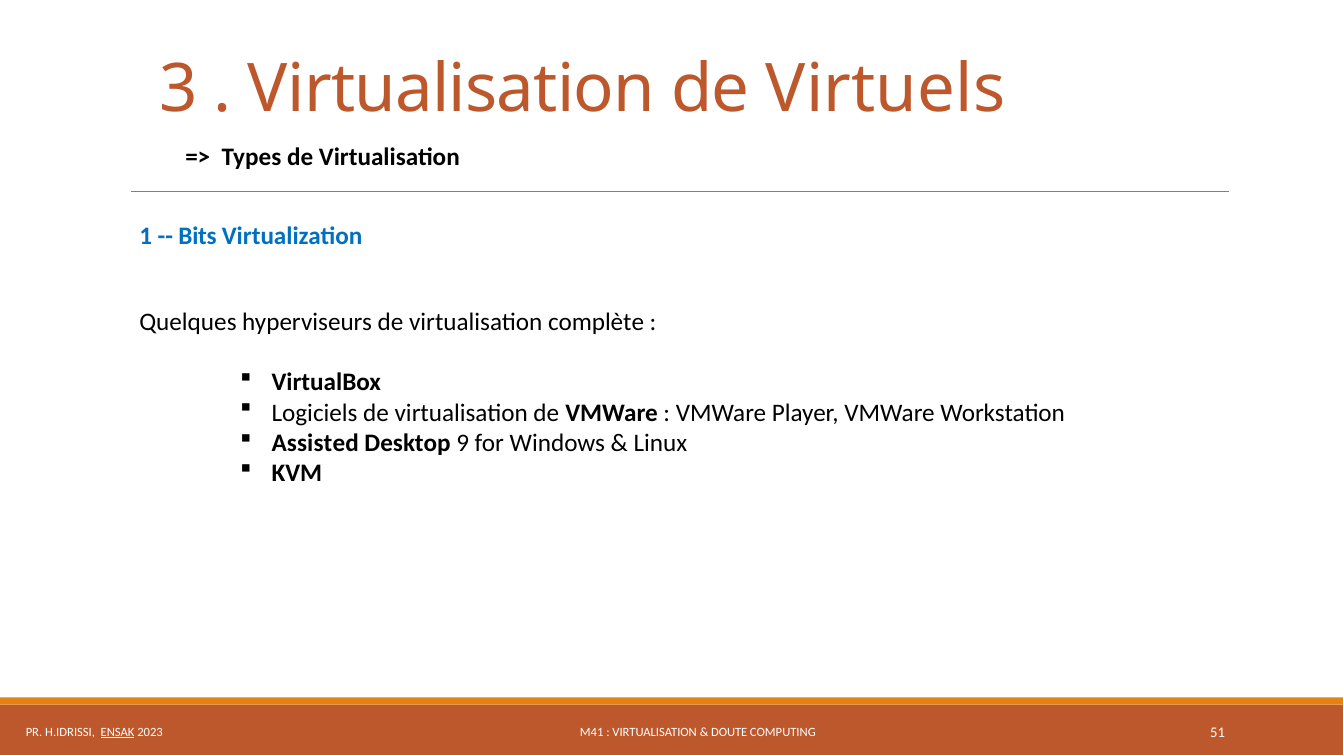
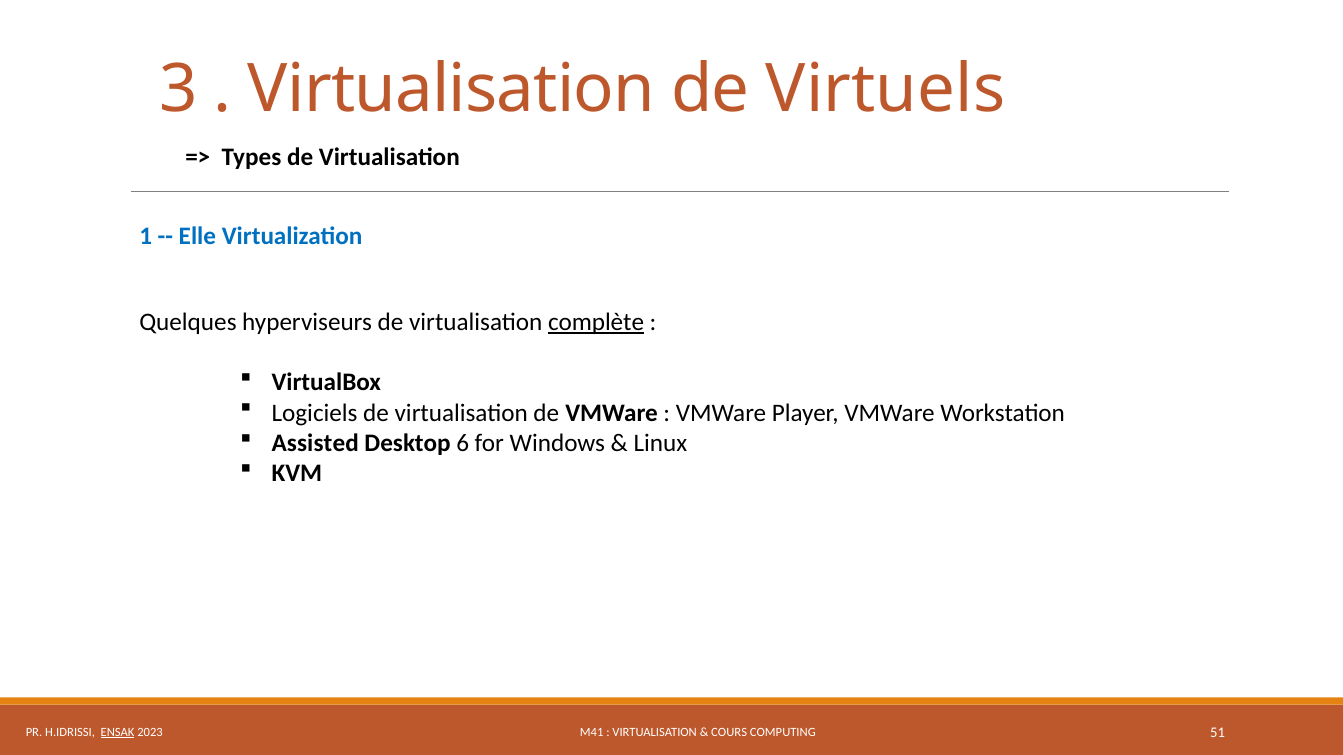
Bits: Bits -> Elle
complète underline: none -> present
9: 9 -> 6
DOUTE: DOUTE -> COURS
